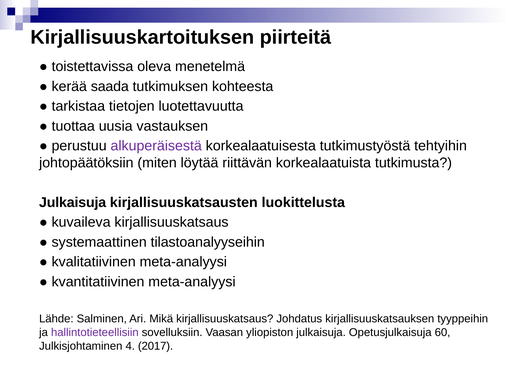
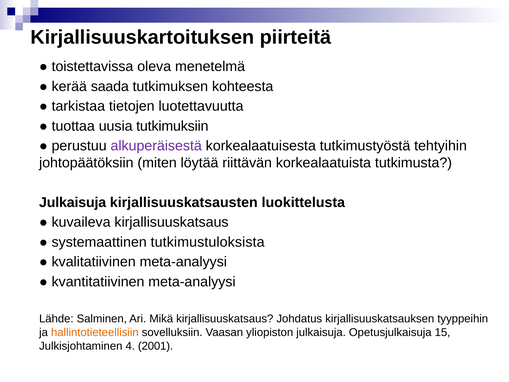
vastauksen: vastauksen -> tutkimuksiin
tilastoanalyyseihin: tilastoanalyyseihin -> tutkimustuloksista
hallintotieteellisiin colour: purple -> orange
60: 60 -> 15
2017: 2017 -> 2001
